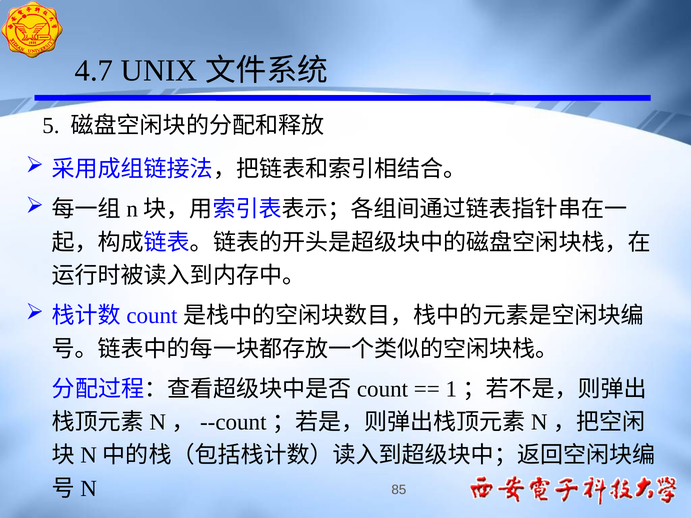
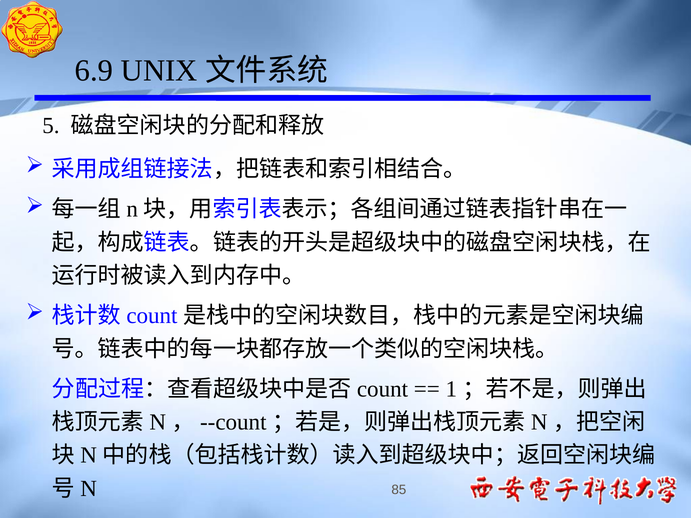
4.7: 4.7 -> 6.9
